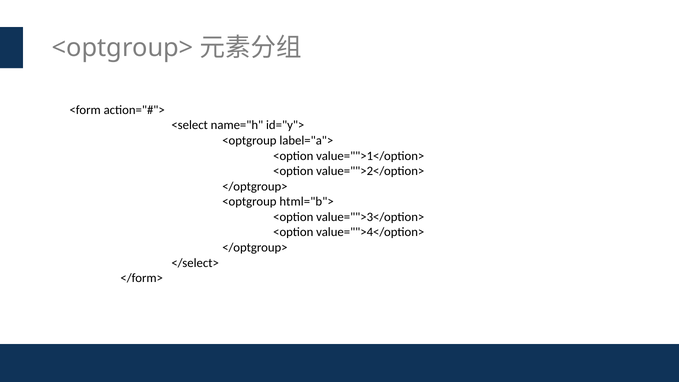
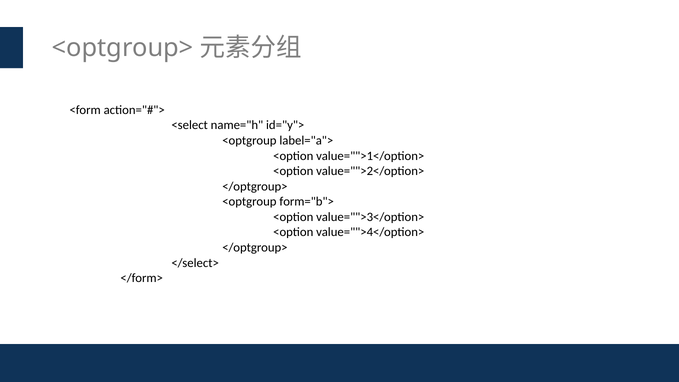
html="b">: html="b"> -> form="b">
